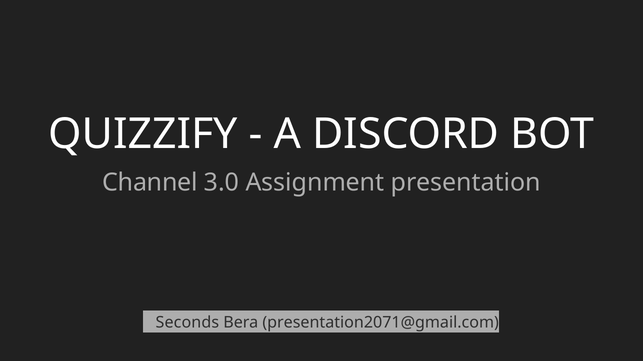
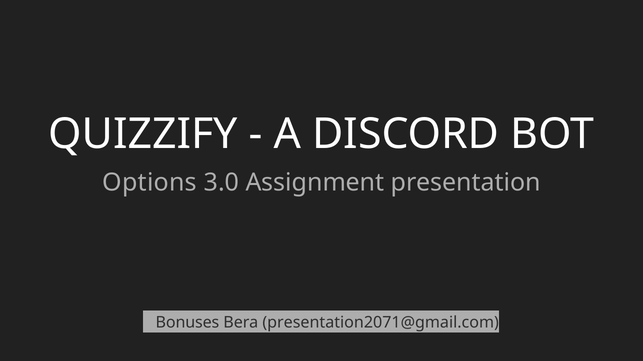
Channel: Channel -> Options
Seconds: Seconds -> Bonuses
